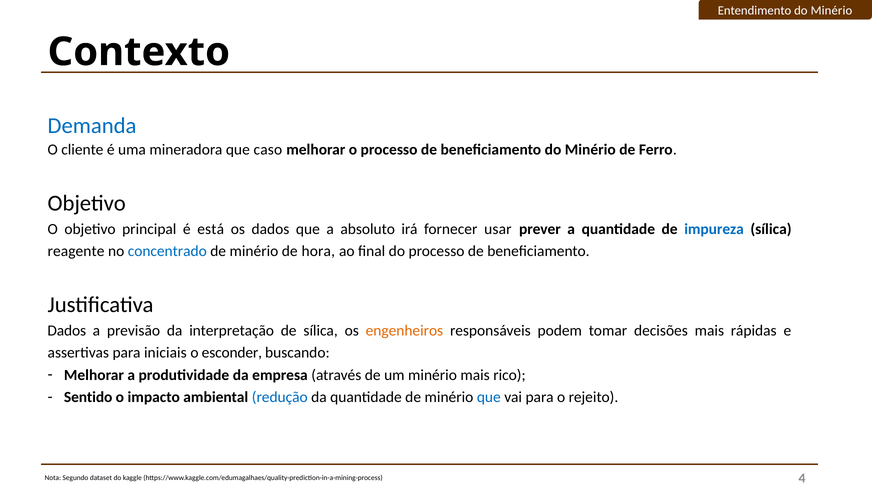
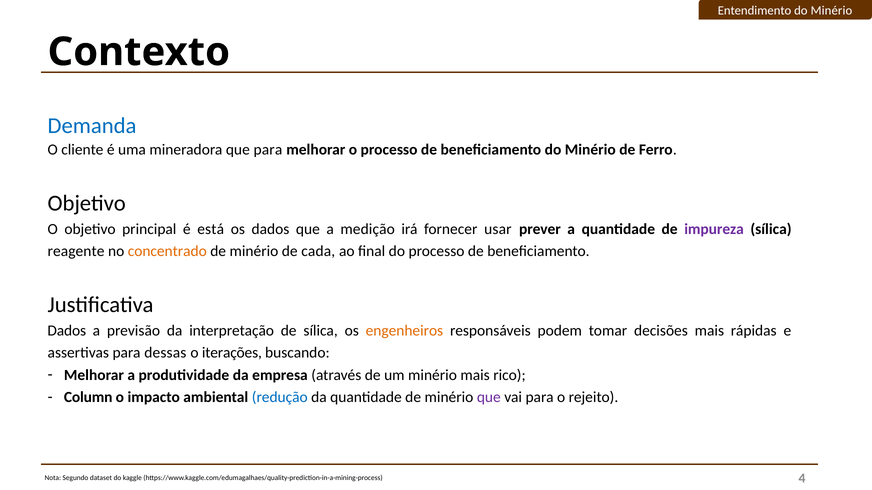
que caso: caso -> para
absoluto: absoluto -> medição
impureza colour: blue -> purple
concentrado colour: blue -> orange
hora: hora -> cada
iniciais: iniciais -> dessas
esconder: esconder -> iterações
Sentido: Sentido -> Column
que at (489, 398) colour: blue -> purple
